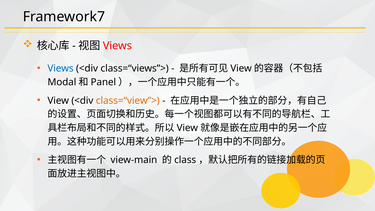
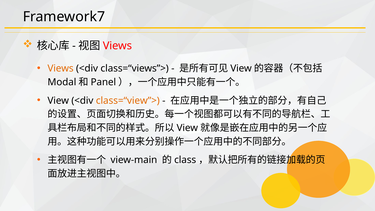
Views at (61, 68) colour: blue -> orange
